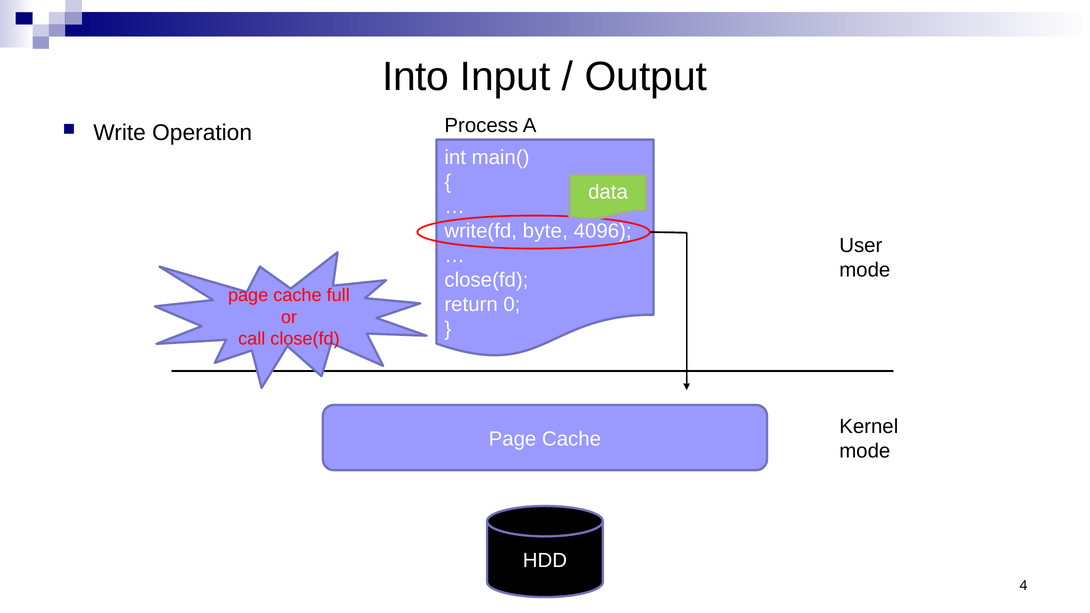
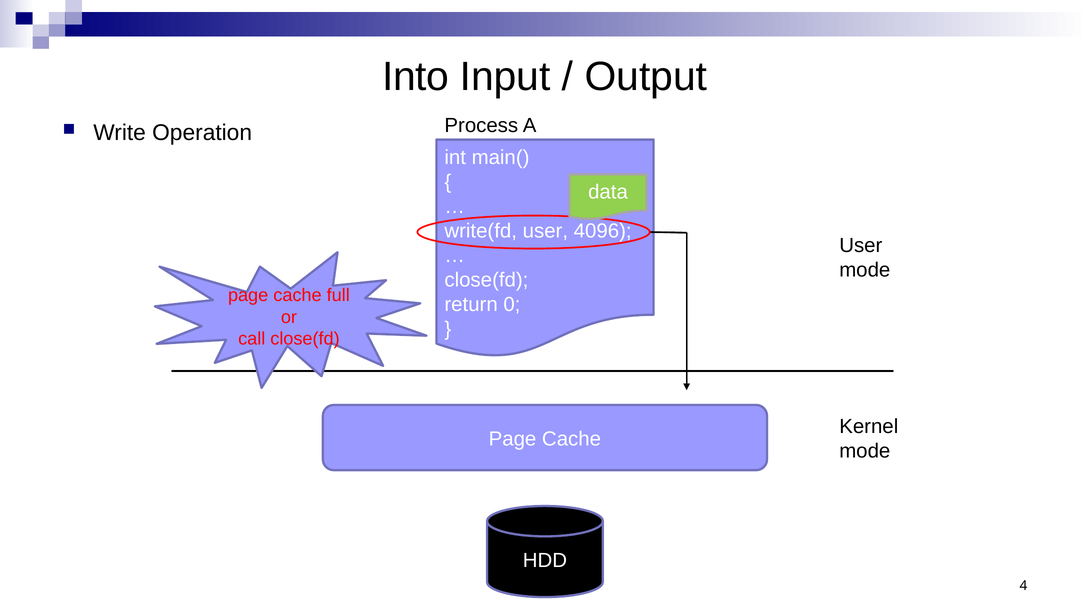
write(fd byte: byte -> user
